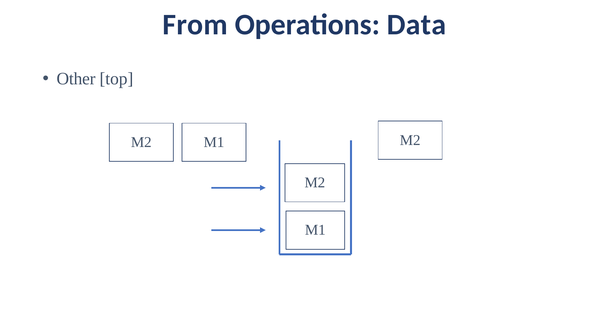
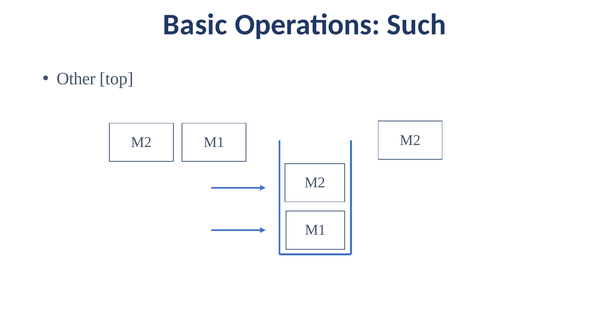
From: From -> Basic
Data: Data -> Such
